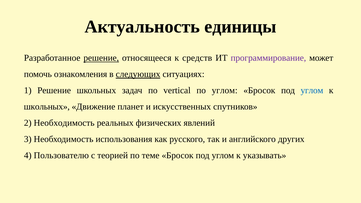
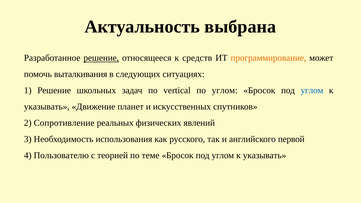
единицы: единицы -> выбрана
программирование colour: purple -> orange
ознакомления: ознакомления -> выталкивания
следующих underline: present -> none
школьных at (47, 107): школьных -> указывать
2 Необходимость: Необходимость -> Сопротивление
других: других -> первой
